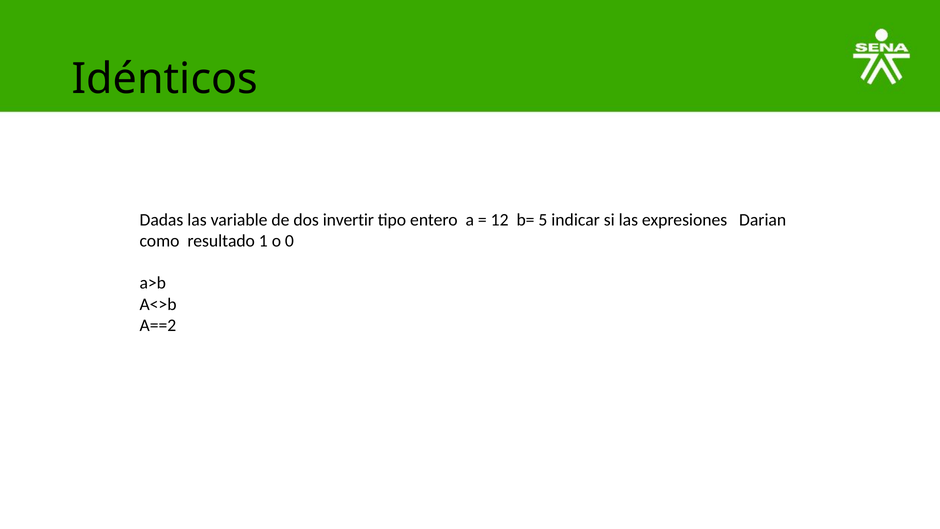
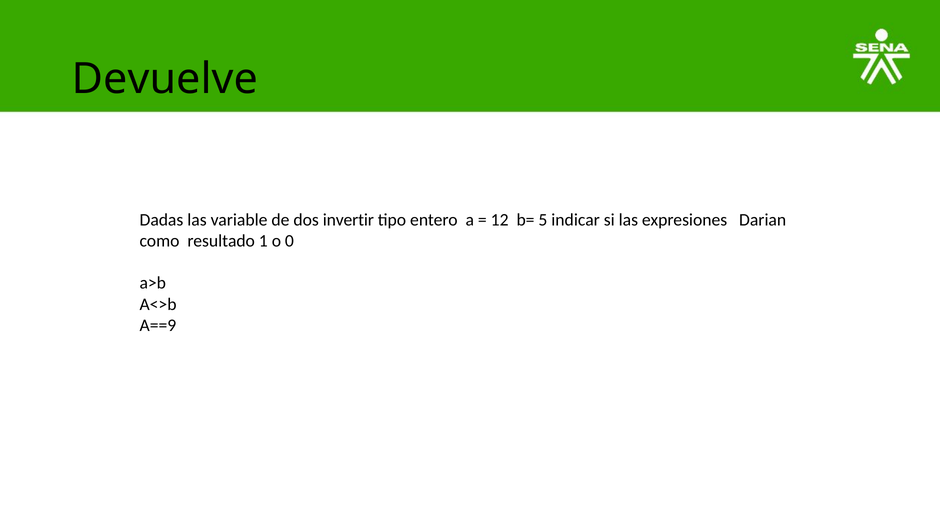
Idénticos: Idénticos -> Devuelve
A==2: A==2 -> A==9
